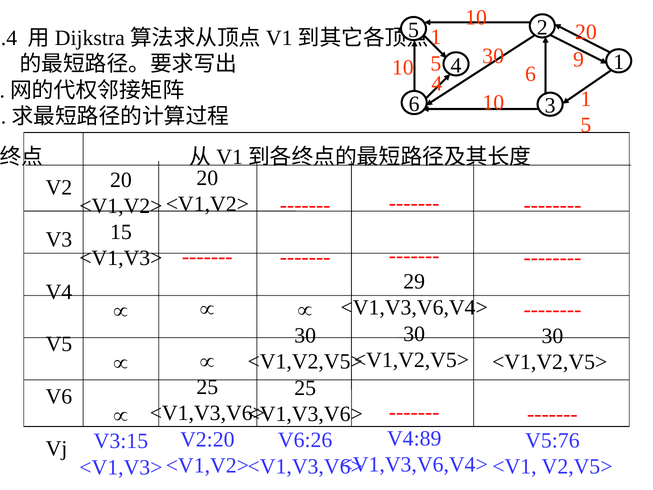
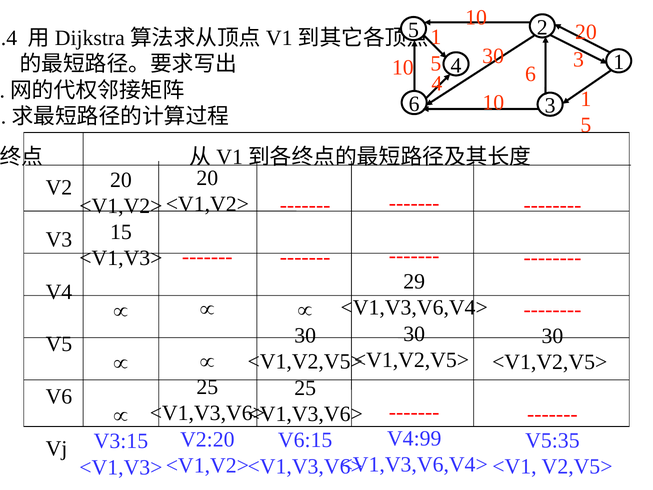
10 9: 9 -> 3
V4:89: V4:89 -> V4:99
V6:26: V6:26 -> V6:15
V5:76: V5:76 -> V5:35
